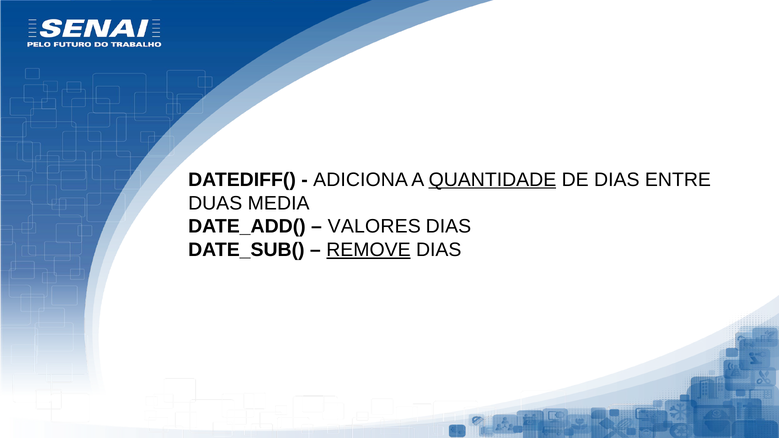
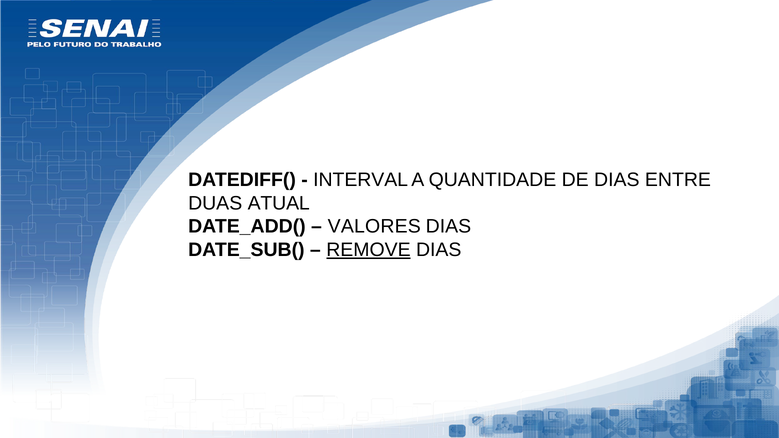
ADICIONA: ADICIONA -> INTERVAL
QUANTIDADE underline: present -> none
MEDIA: MEDIA -> ATUAL
